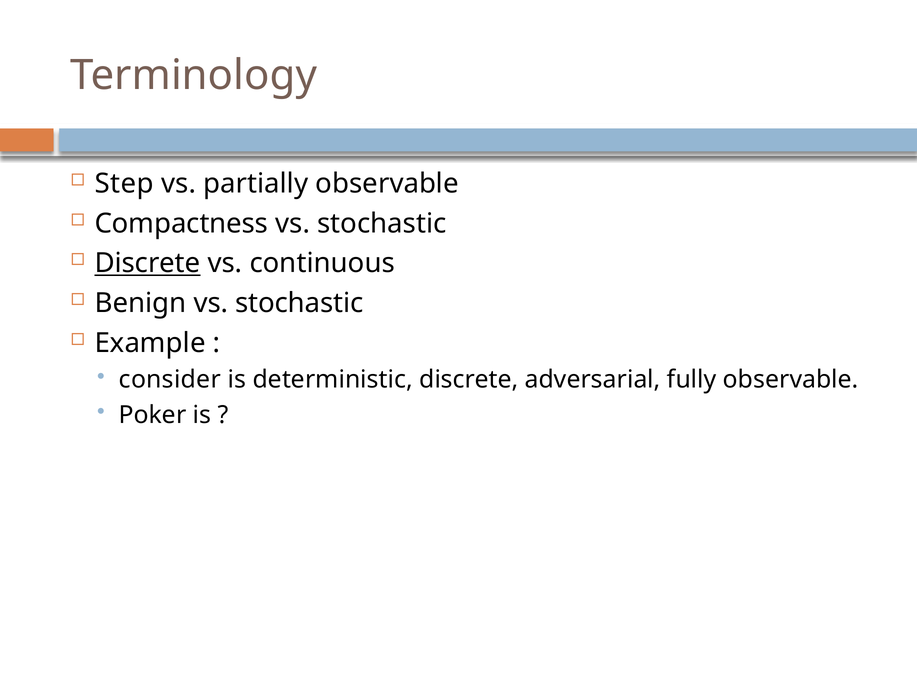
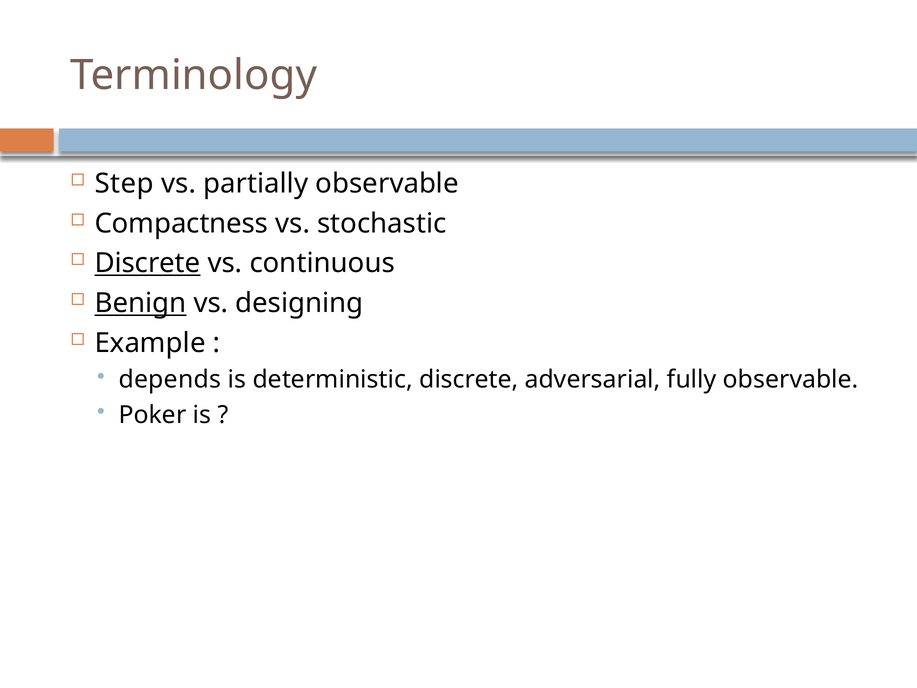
Benign underline: none -> present
stochastic at (299, 303): stochastic -> designing
consider: consider -> depends
